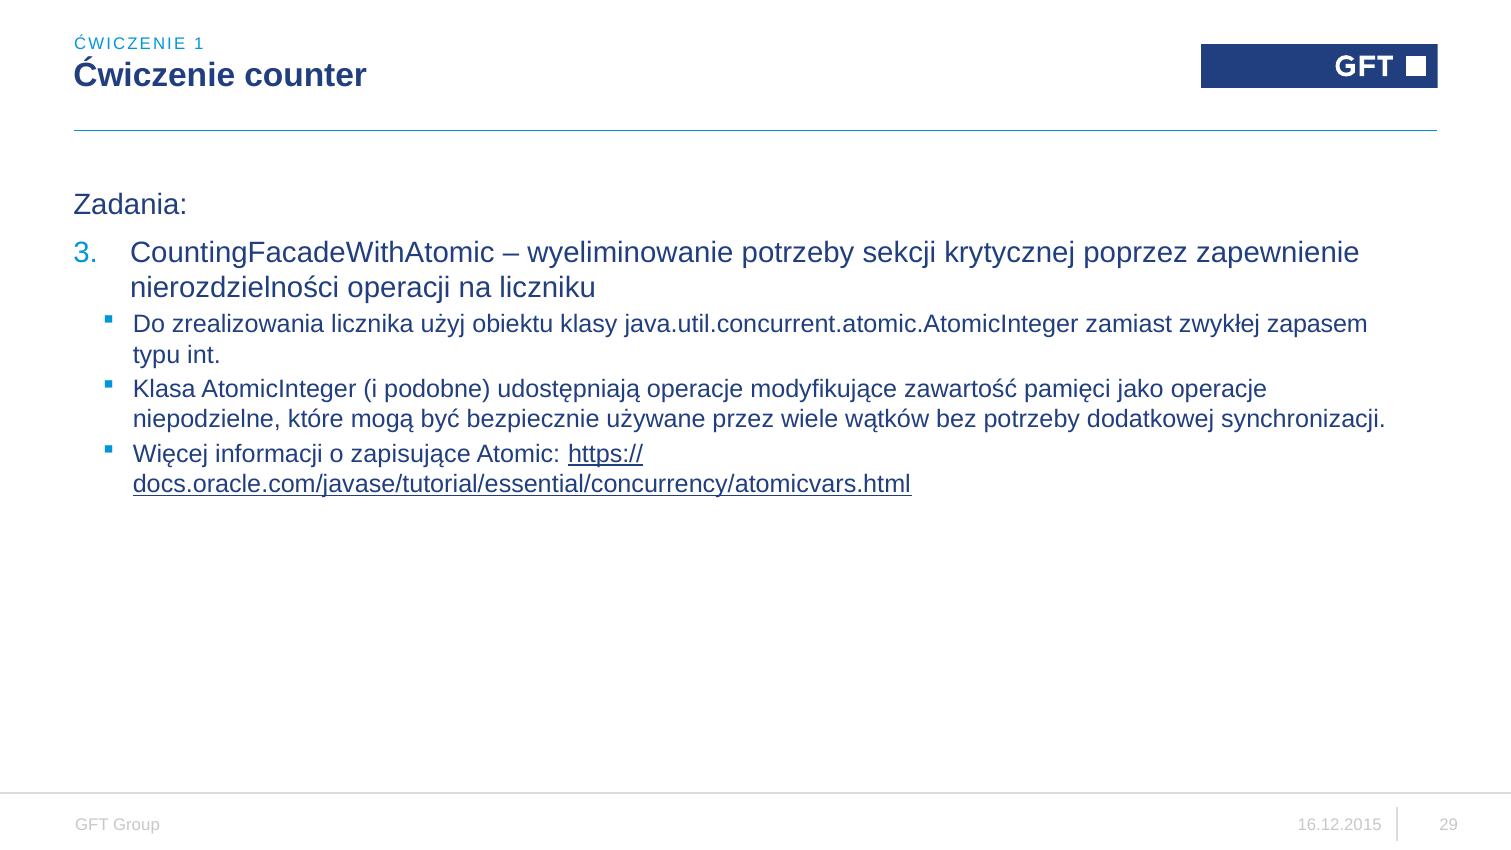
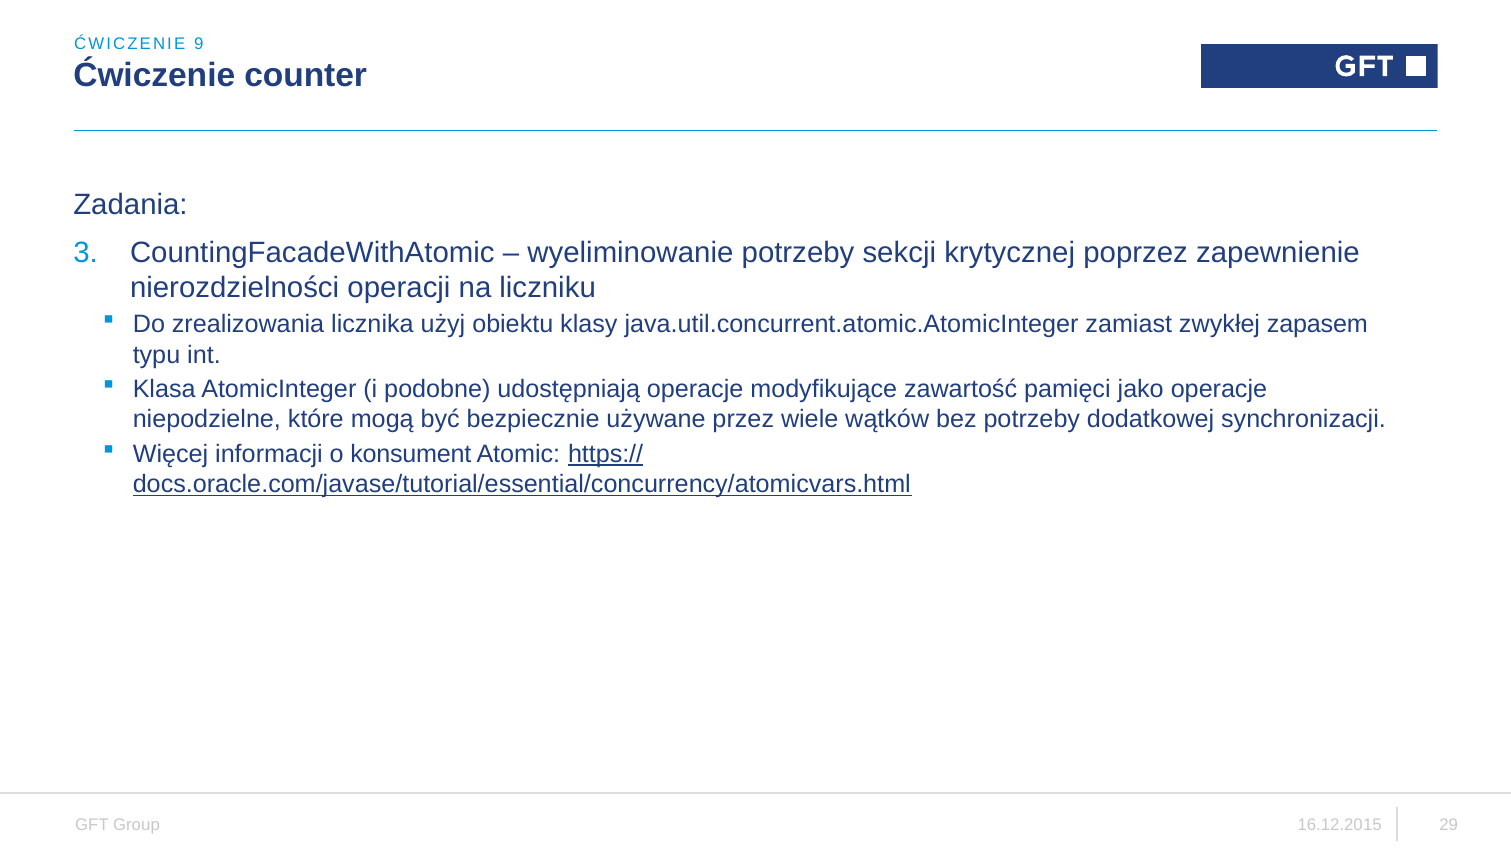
1: 1 -> 9
zapisujące: zapisujące -> konsument
